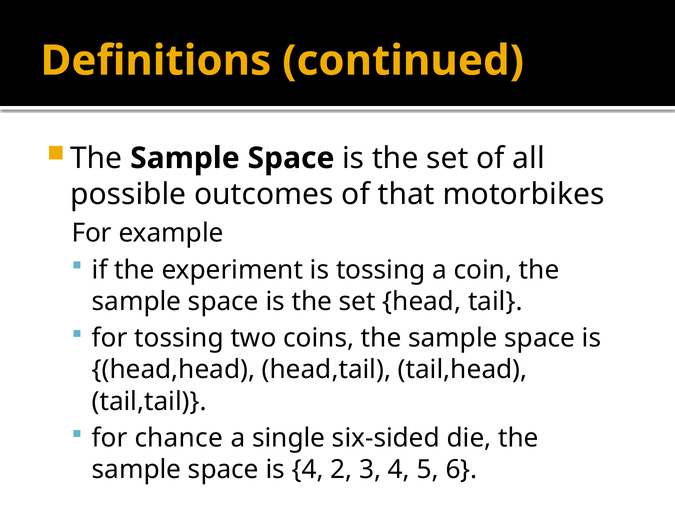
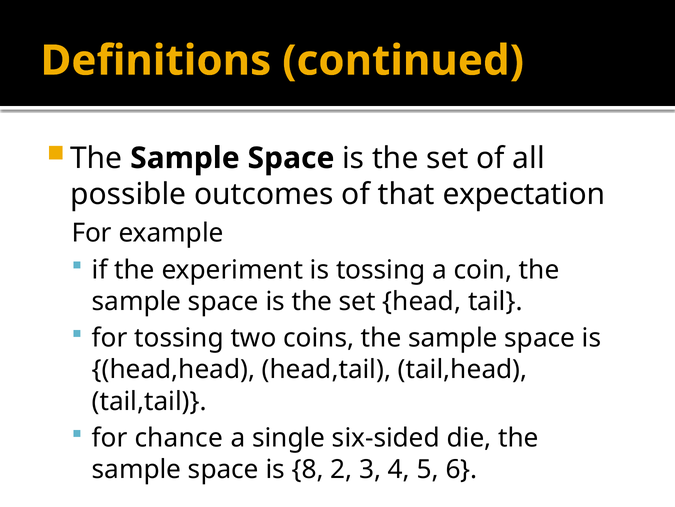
motorbikes: motorbikes -> expectation
is 4: 4 -> 8
